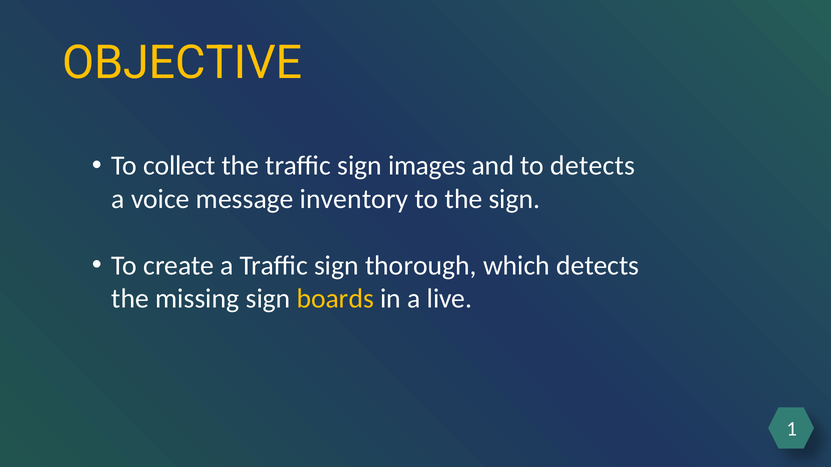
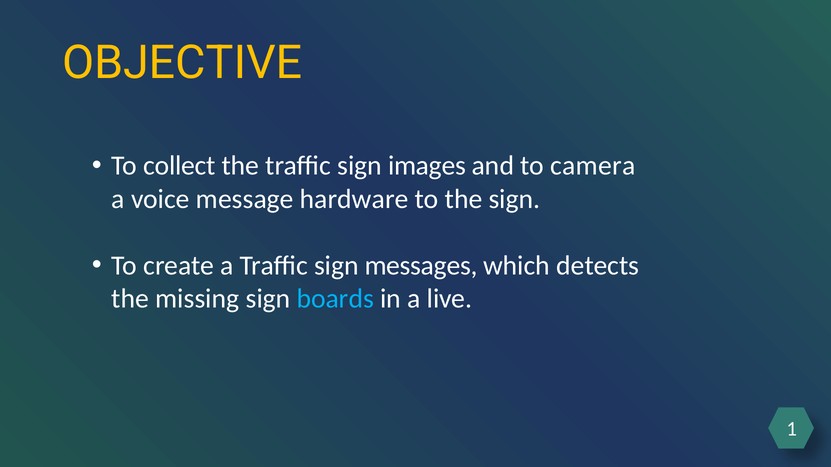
to detects: detects -> camera
inventory: inventory -> hardware
thorough: thorough -> messages
boards colour: yellow -> light blue
